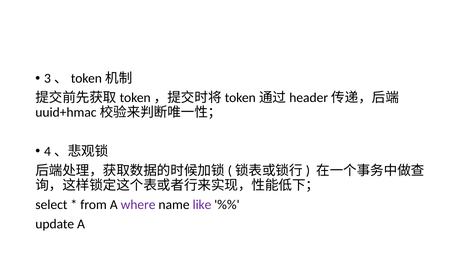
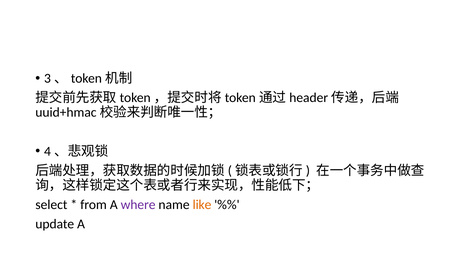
like colour: purple -> orange
